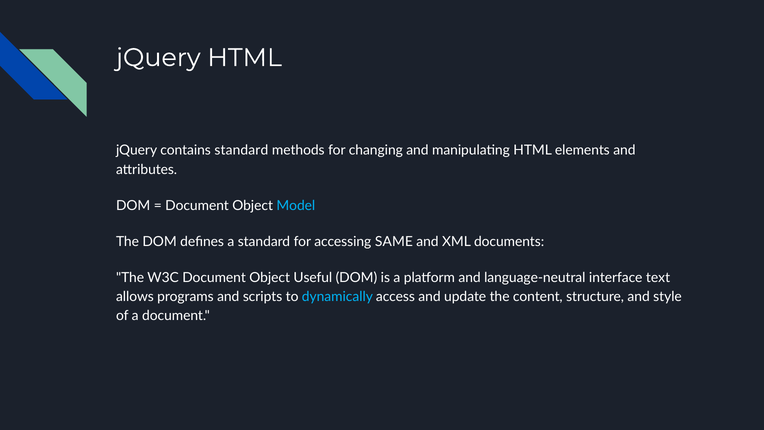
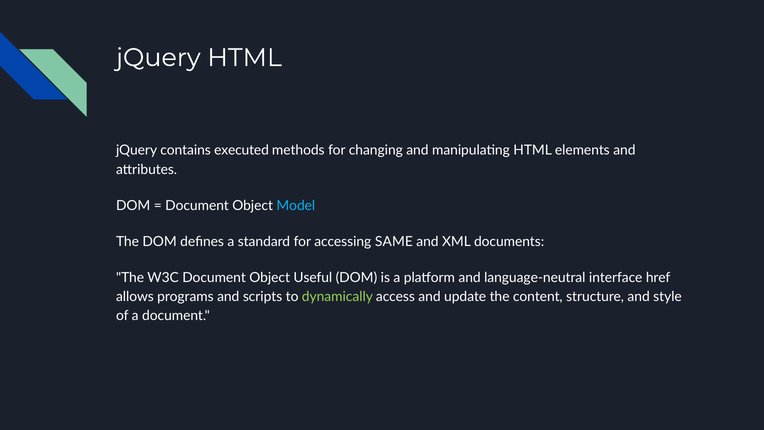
contains standard: standard -> executed
text: text -> href
dynamically colour: light blue -> light green
